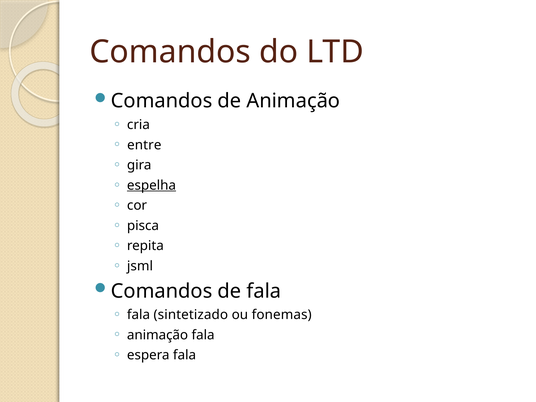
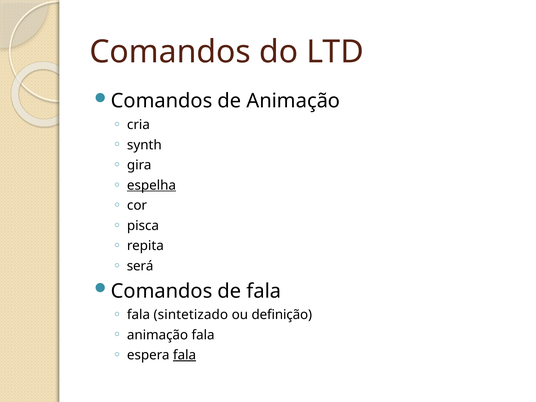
entre: entre -> synth
jsml: jsml -> será
fonemas: fonemas -> definição
fala at (185, 355) underline: none -> present
